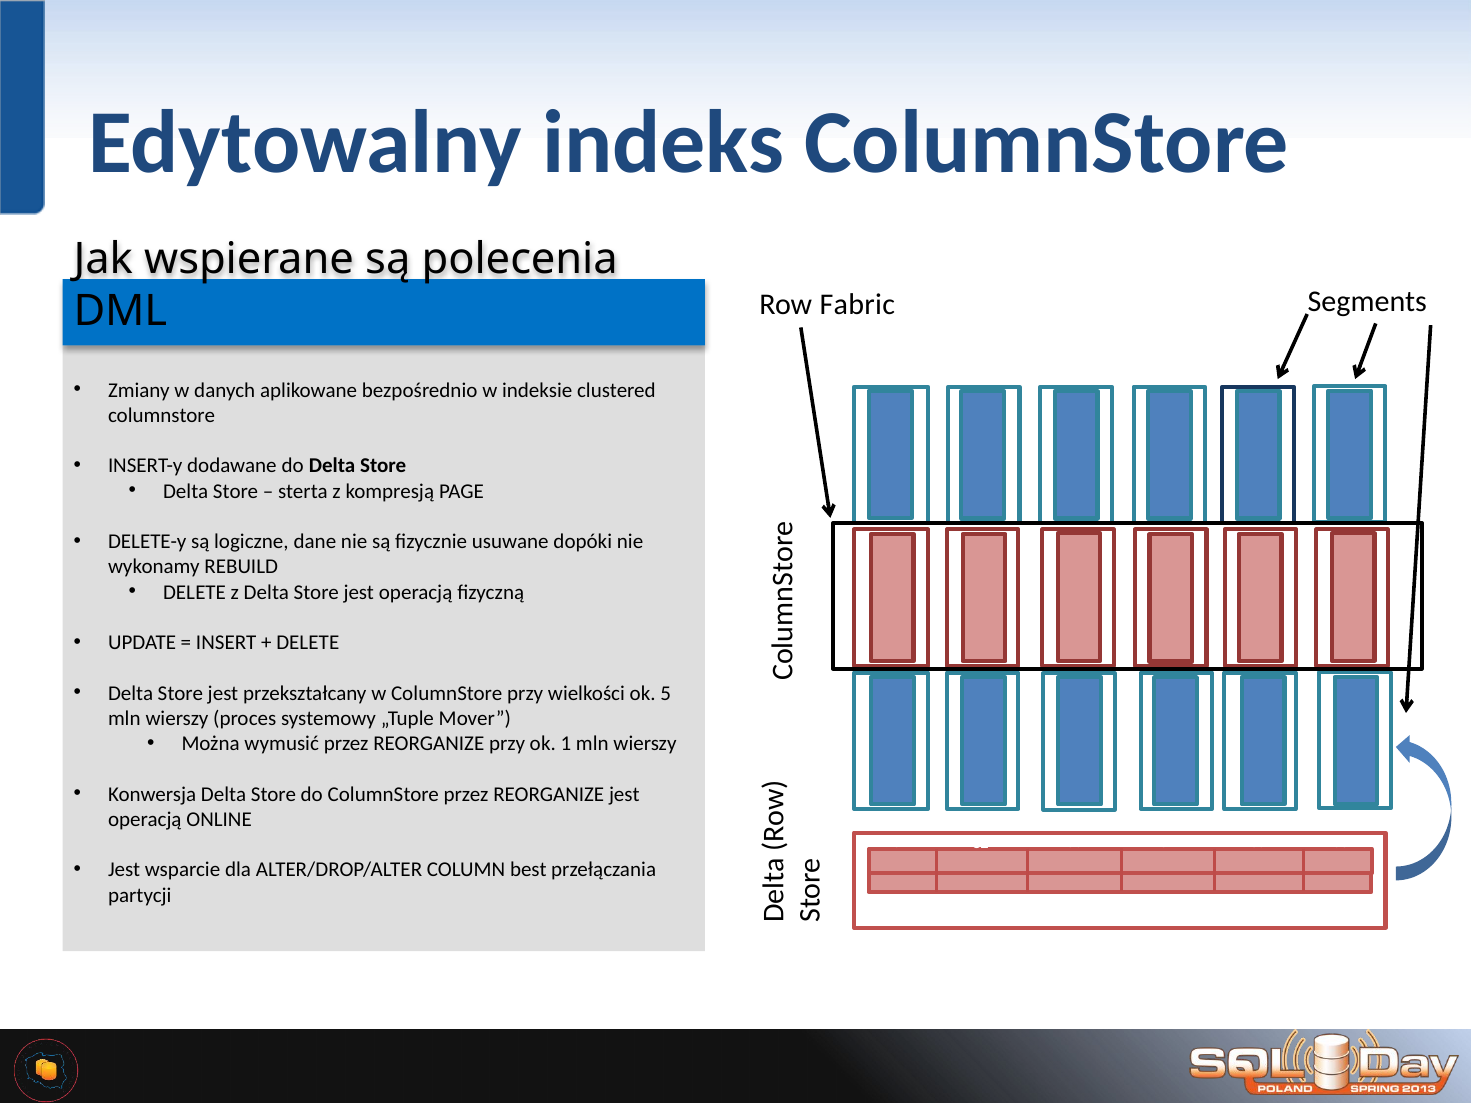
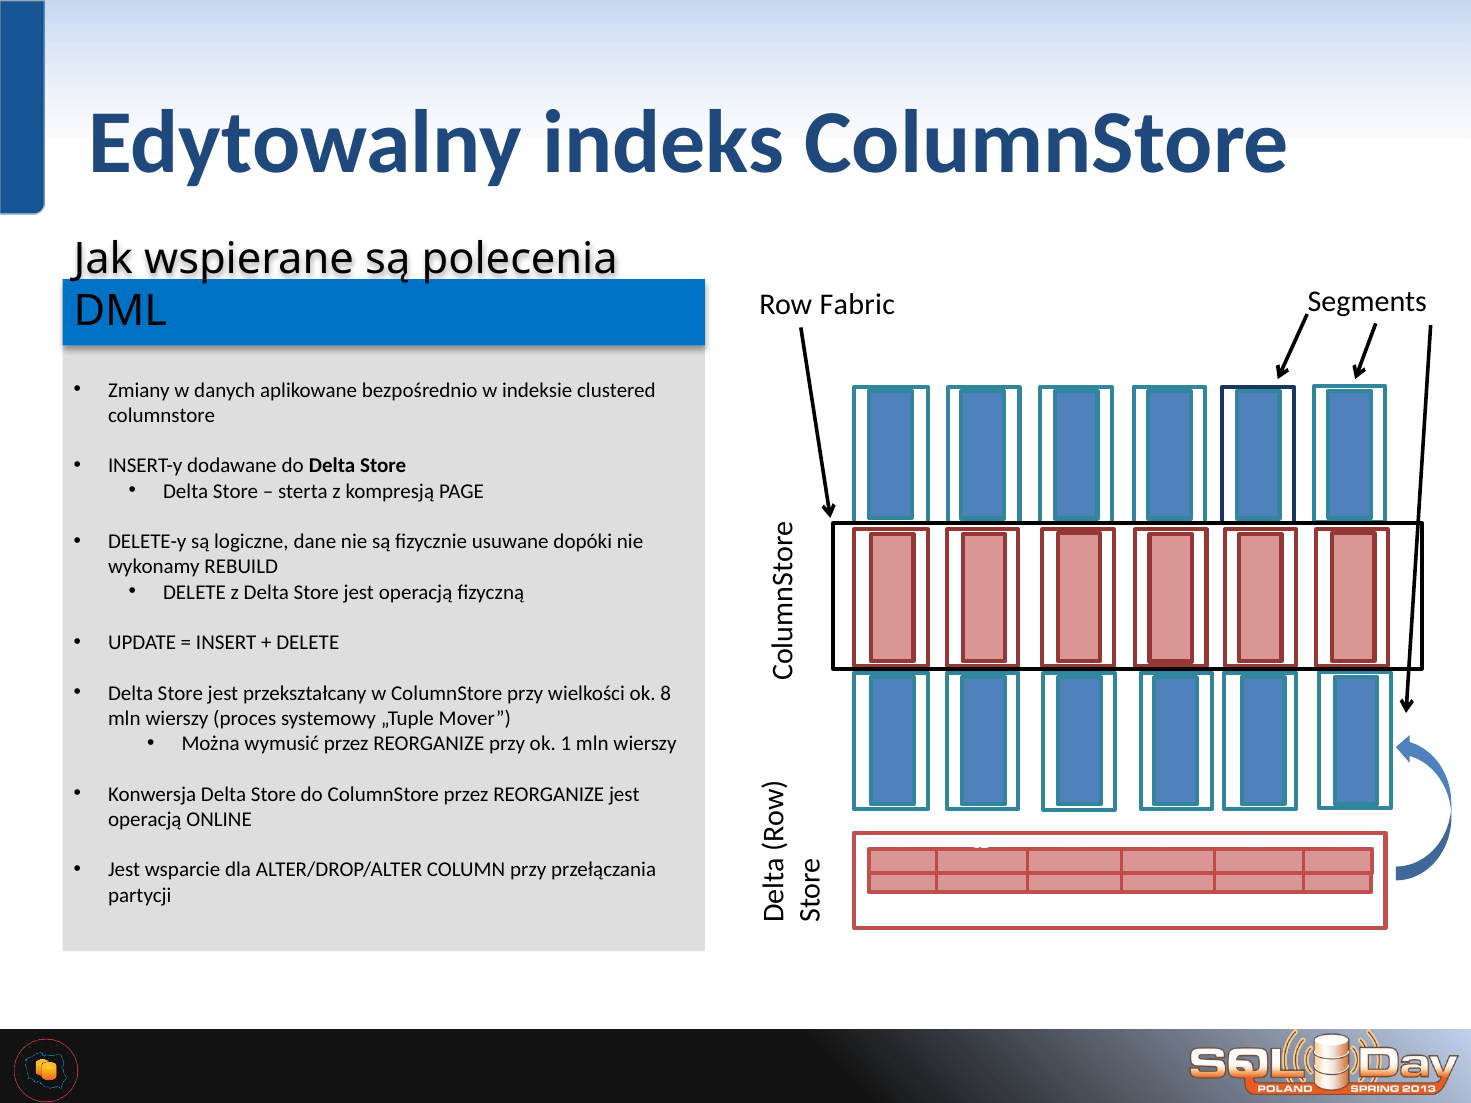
5: 5 -> 8
COLUMN best: best -> przy
